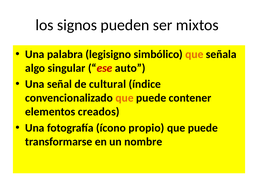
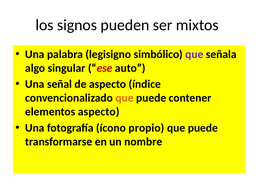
que at (194, 54) colour: orange -> purple
de cultural: cultural -> aspecto
elementos creados: creados -> aspecto
